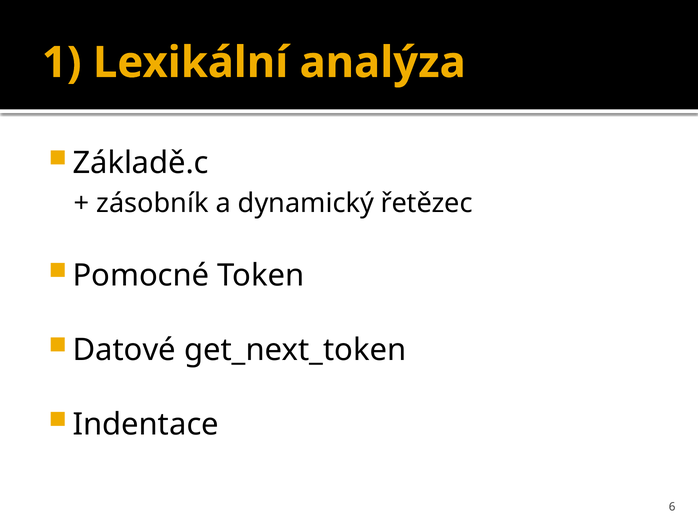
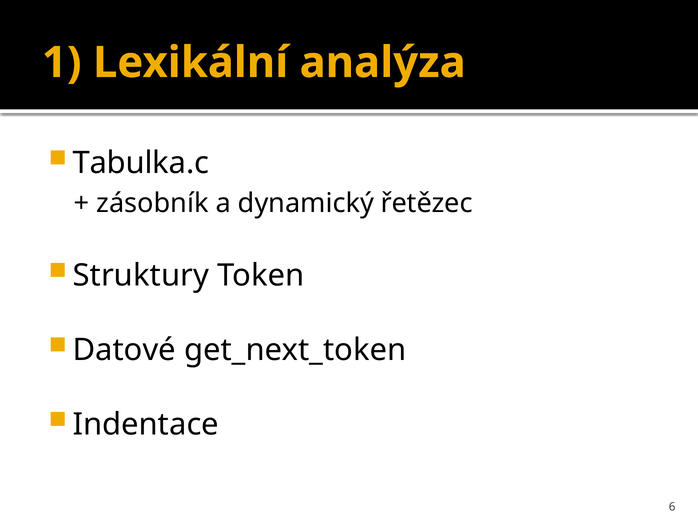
Základě.c: Základě.c -> Tabulka.c
Pomocné: Pomocné -> Struktury
